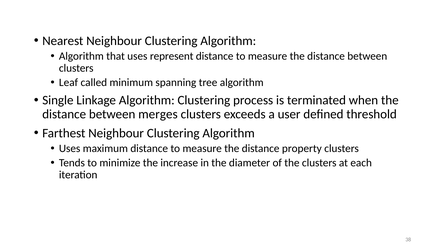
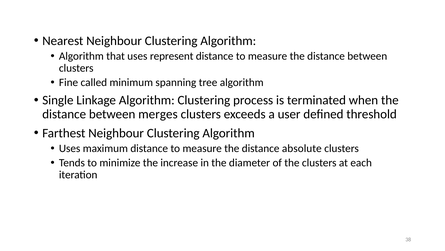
Leaf: Leaf -> Fine
property: property -> absolute
